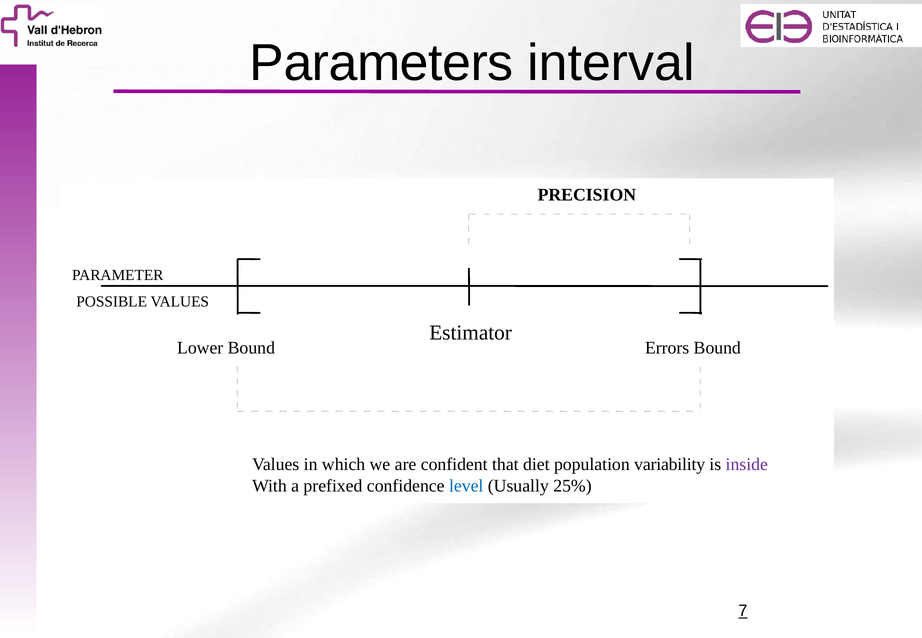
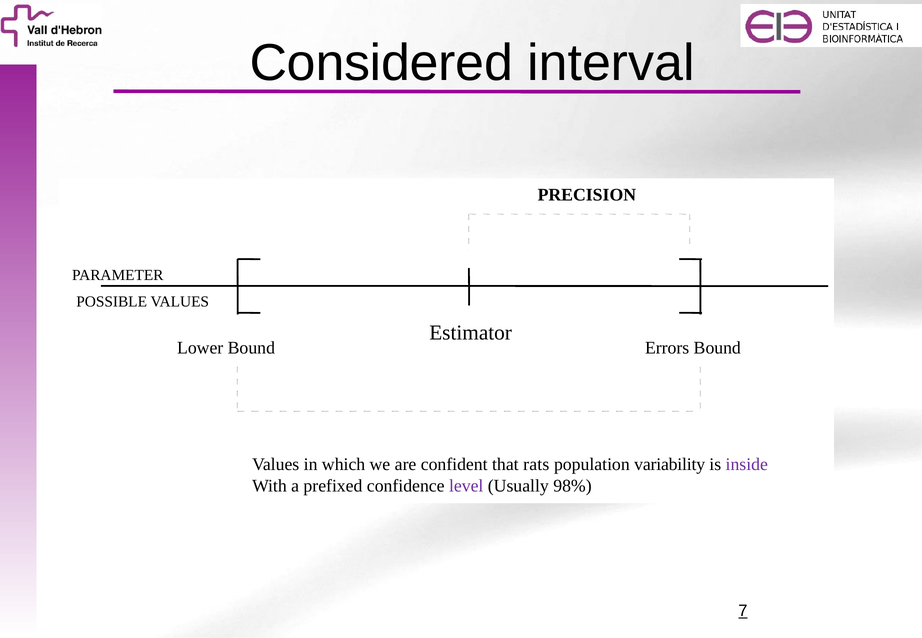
Parameters: Parameters -> Considered
diet: diet -> rats
level colour: blue -> purple
25%: 25% -> 98%
